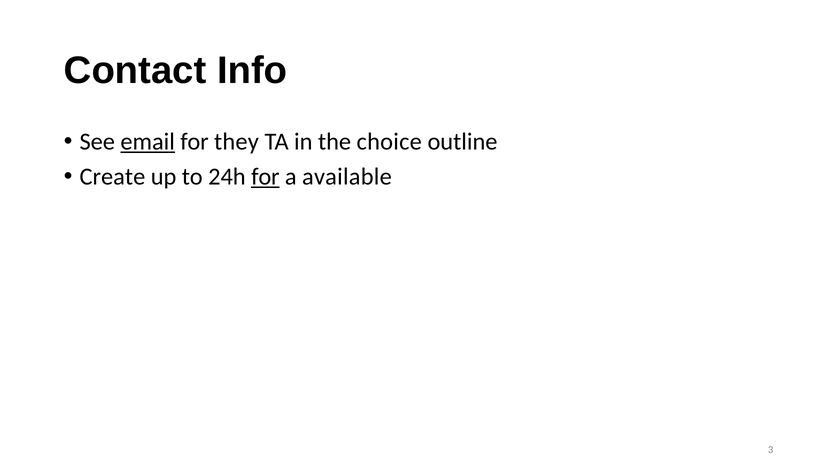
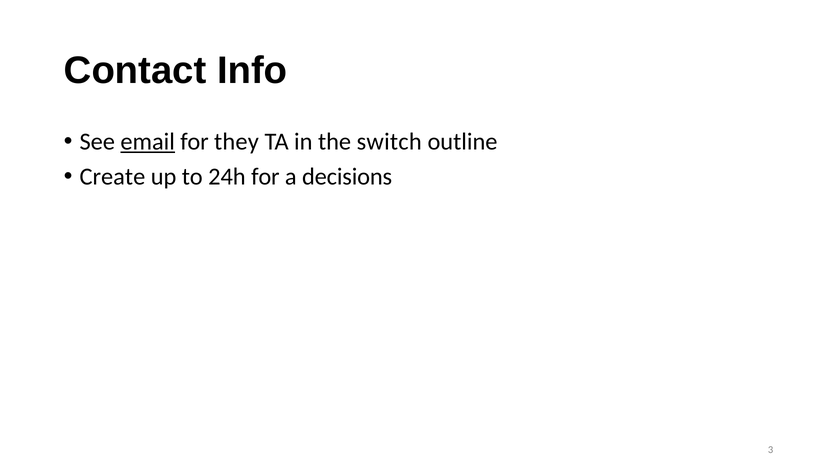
choice: choice -> switch
for at (265, 177) underline: present -> none
available: available -> decisions
